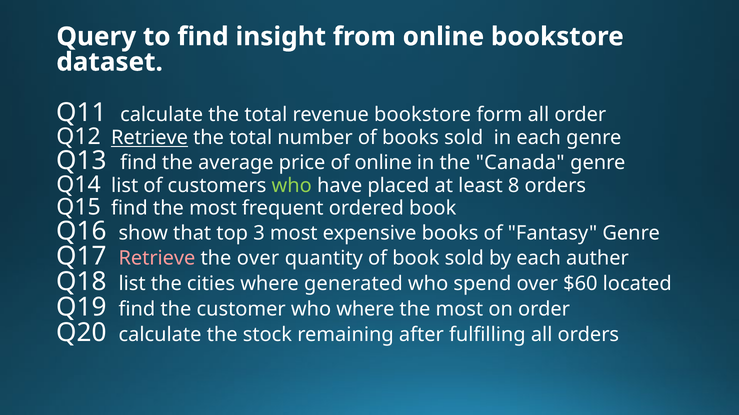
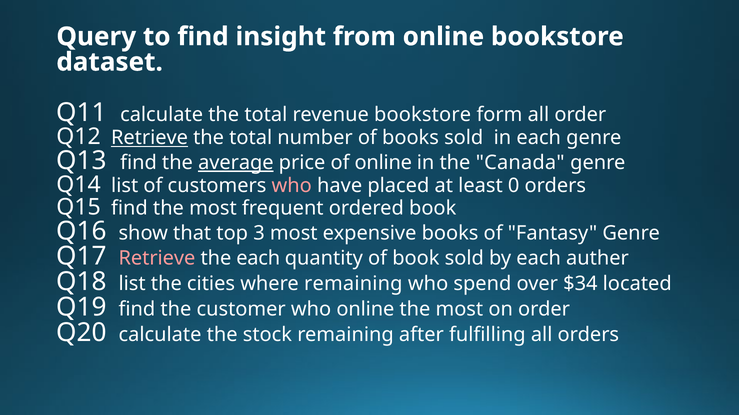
average underline: none -> present
who at (292, 186) colour: light green -> pink
8: 8 -> 0
the over: over -> each
where generated: generated -> remaining
$60: $60 -> $34
who where: where -> online
